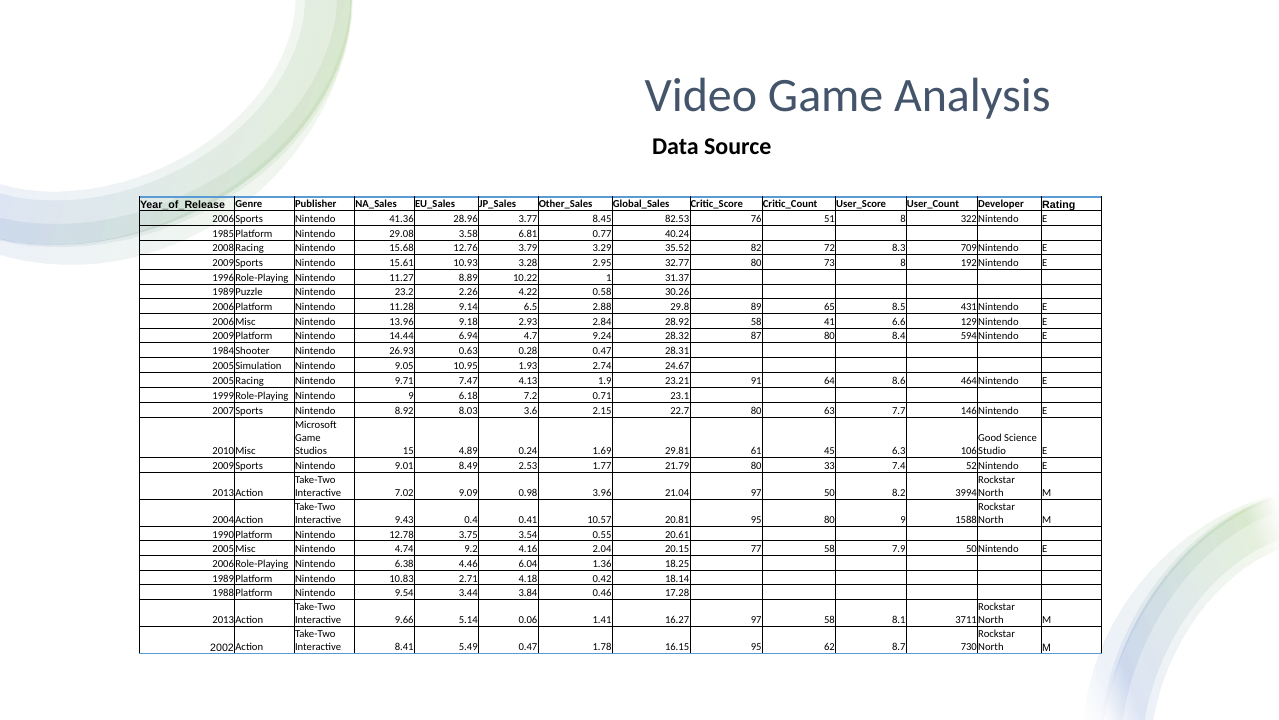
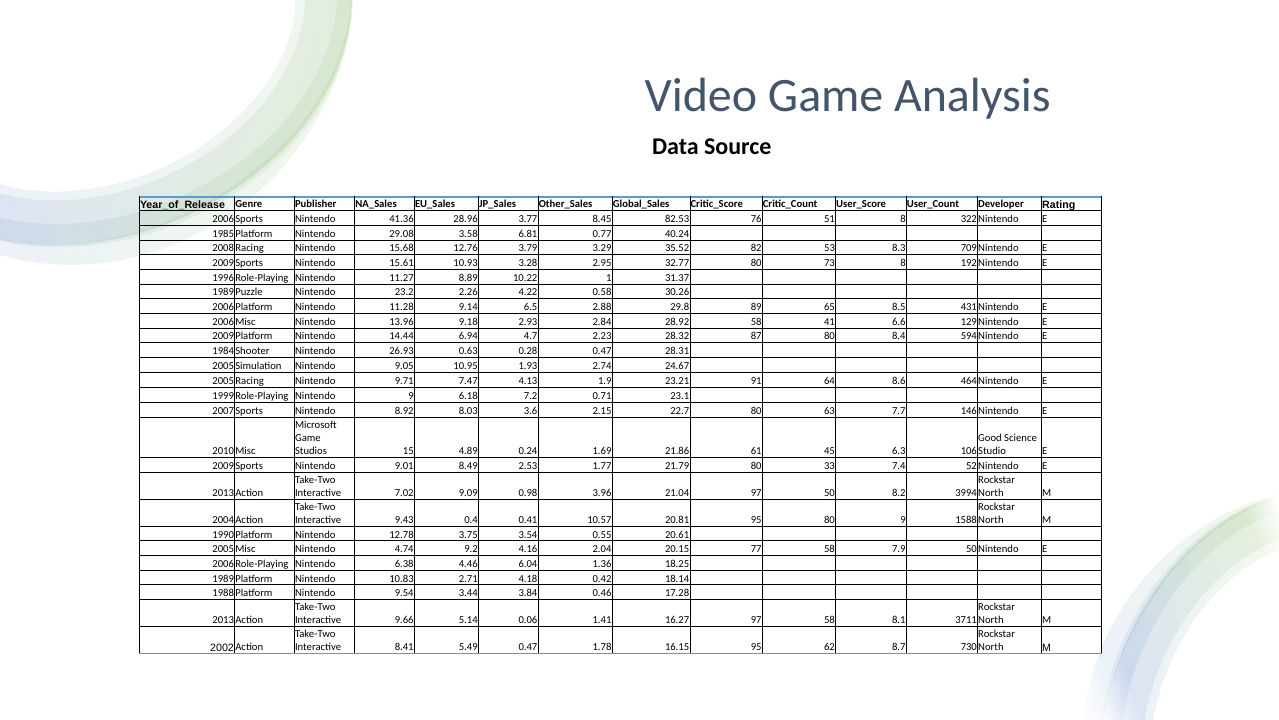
72: 72 -> 53
9.24: 9.24 -> 2.23
29.81: 29.81 -> 21.86
